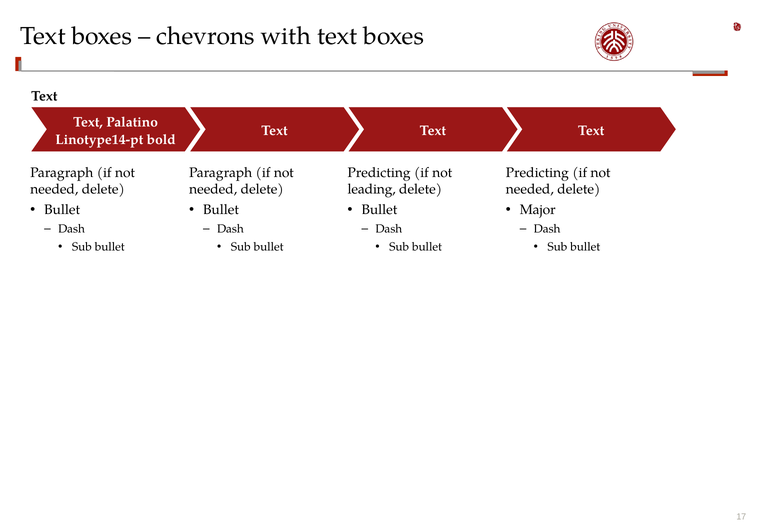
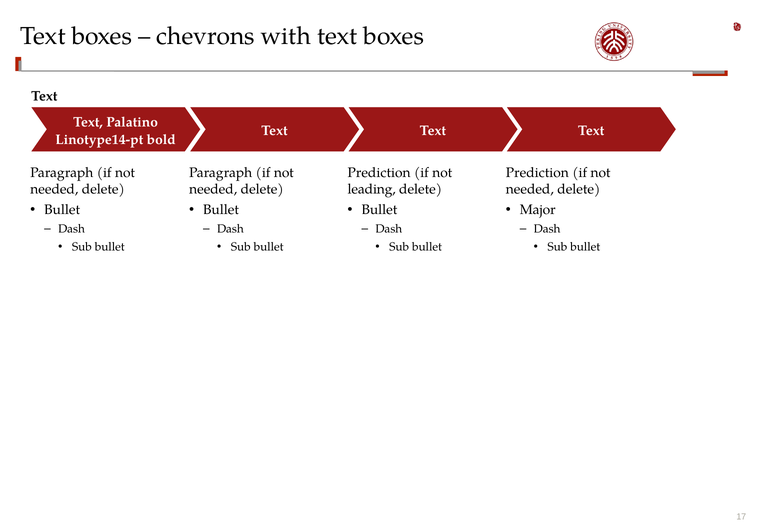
Predicting at (379, 173): Predicting -> Prediction
Predicting at (537, 173): Predicting -> Prediction
